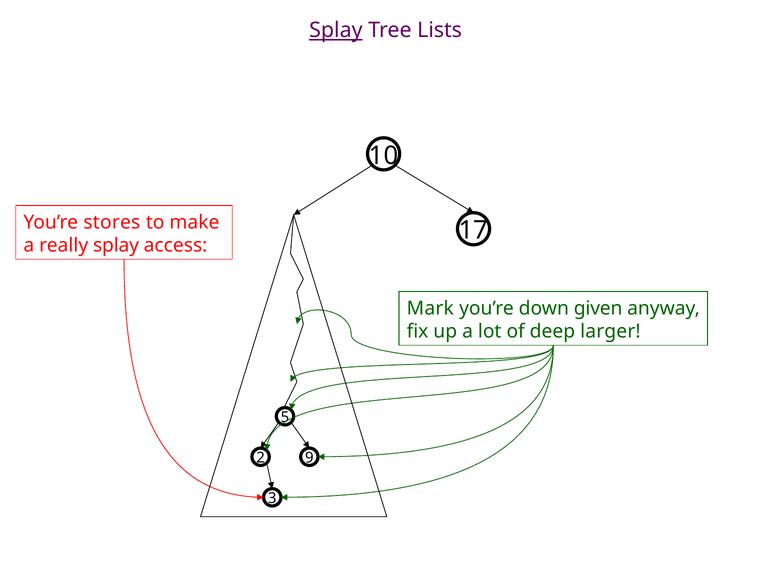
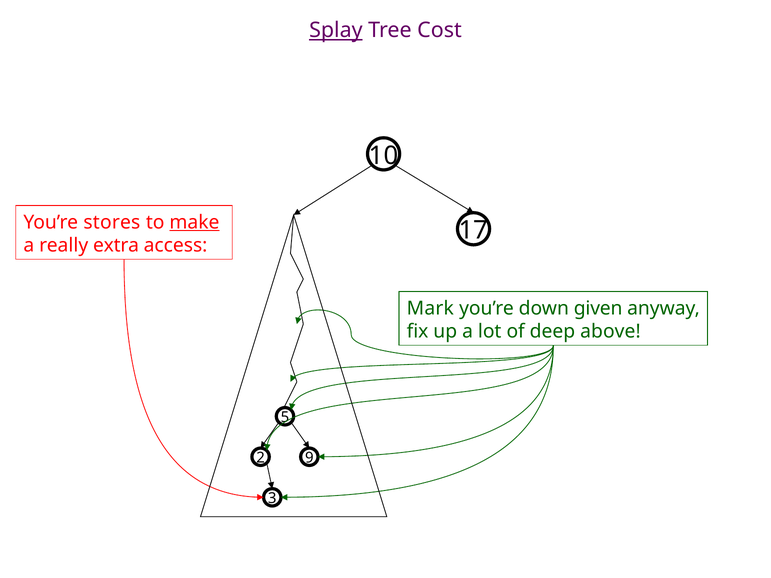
Lists: Lists -> Cost
make underline: none -> present
really splay: splay -> extra
larger: larger -> above
